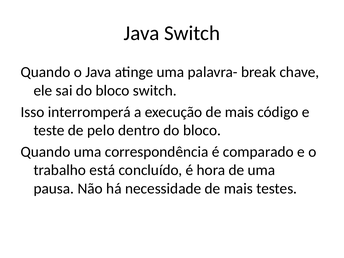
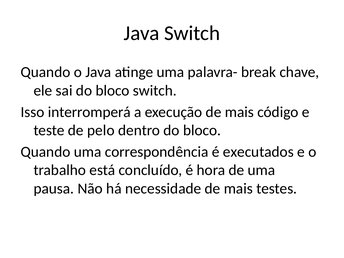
comparado: comparado -> executados
